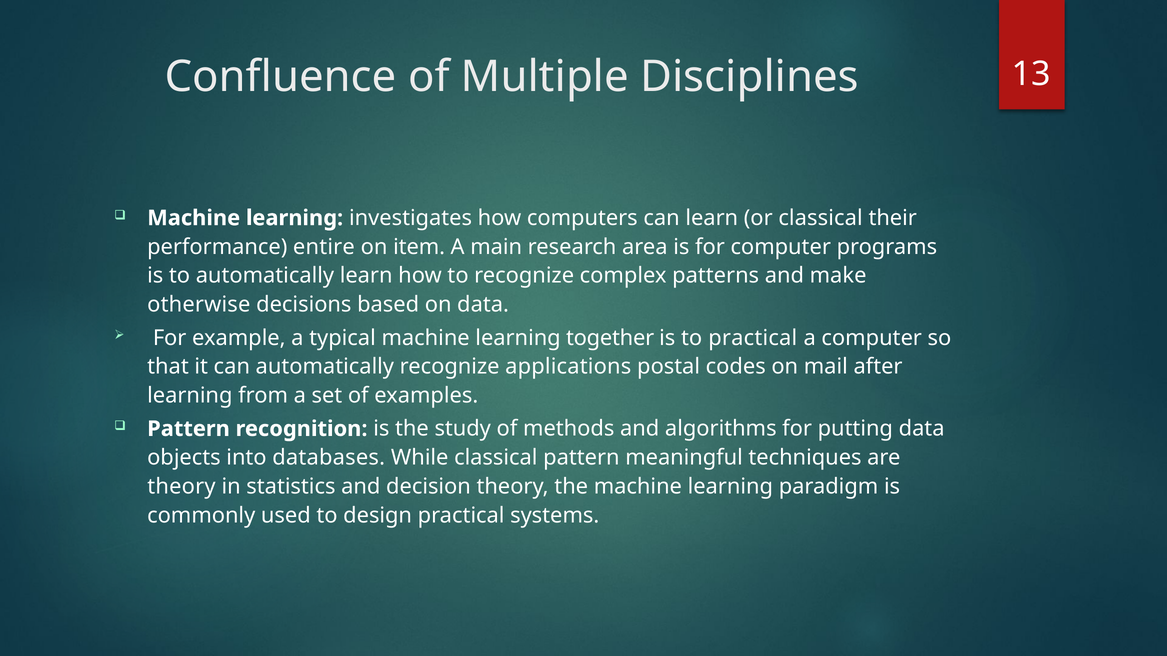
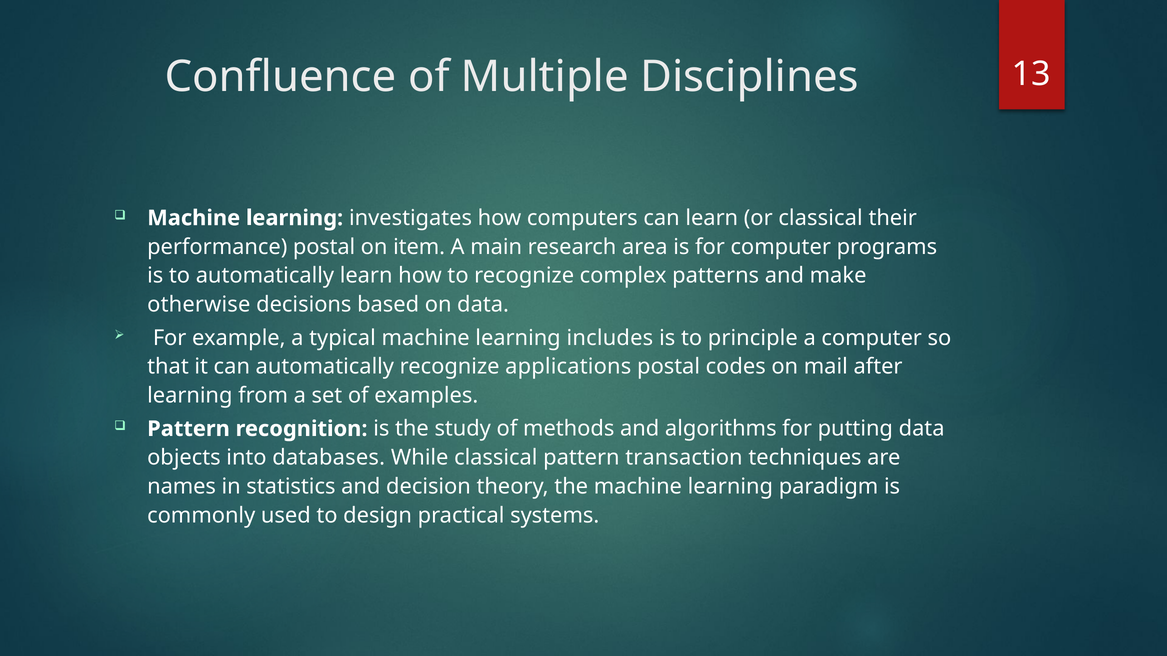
performance entire: entire -> postal
together: together -> includes
to practical: practical -> principle
meaningful: meaningful -> transaction
theory at (181, 487): theory -> names
